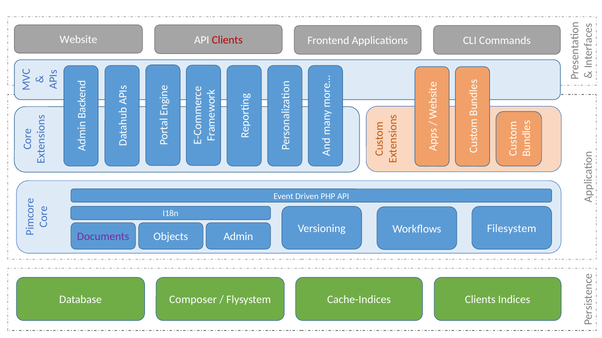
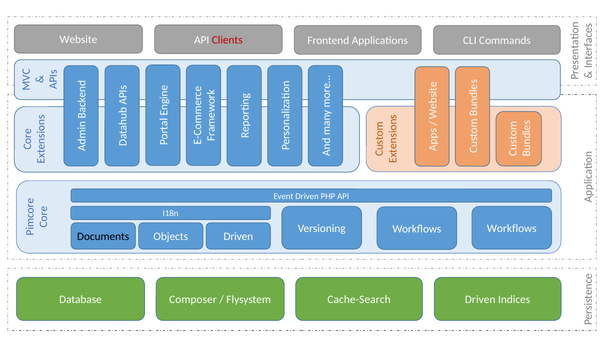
Workflows Filesystem: Filesystem -> Workflows
Documents colour: purple -> black
Admin at (238, 237): Admin -> Driven
Cache-Indices: Cache-Indices -> Cache-Search
Clients at (480, 300): Clients -> Driven
